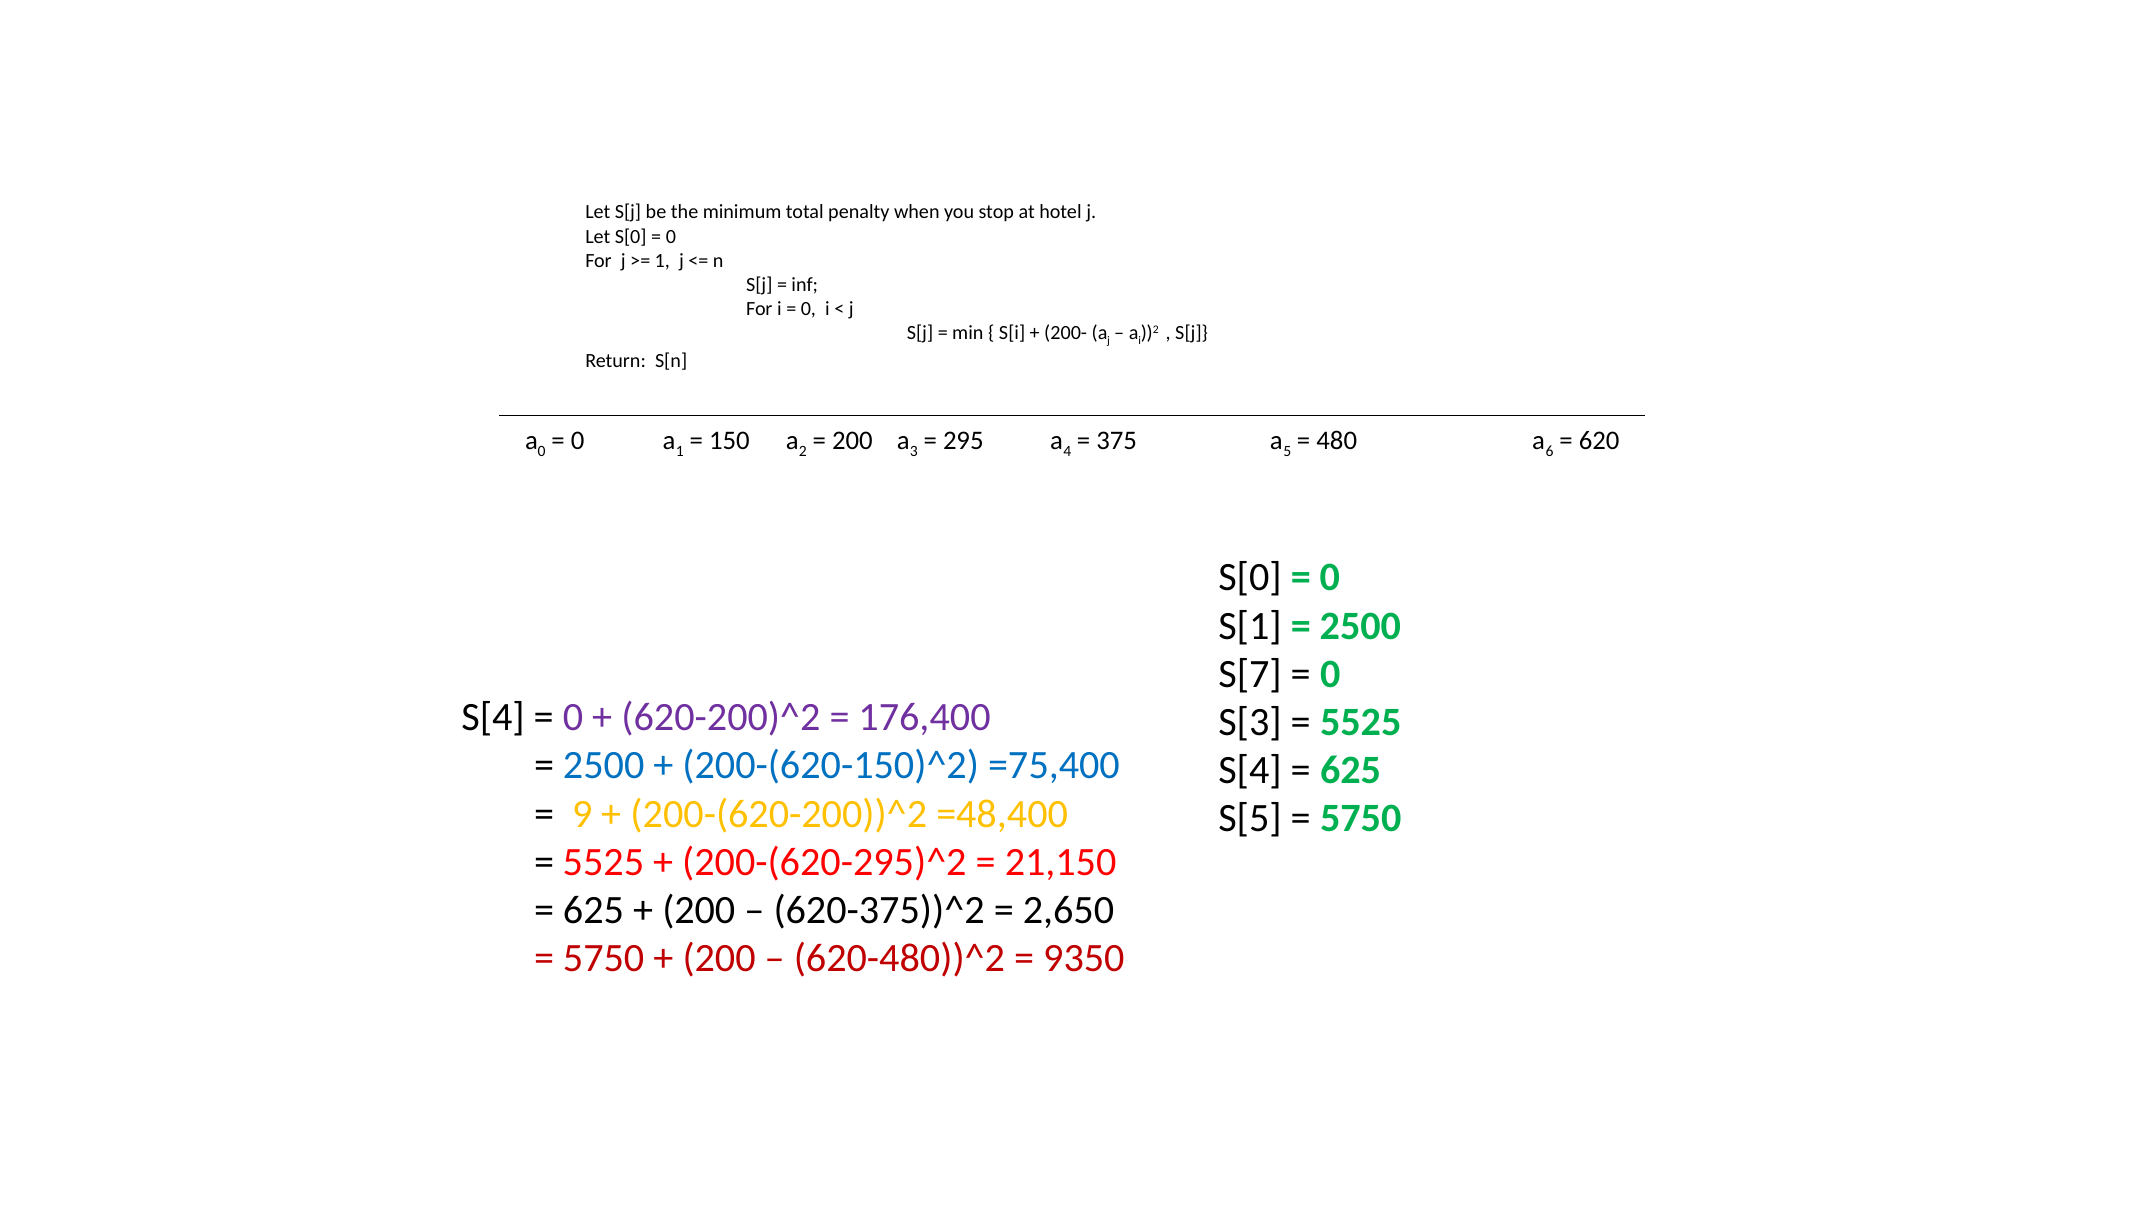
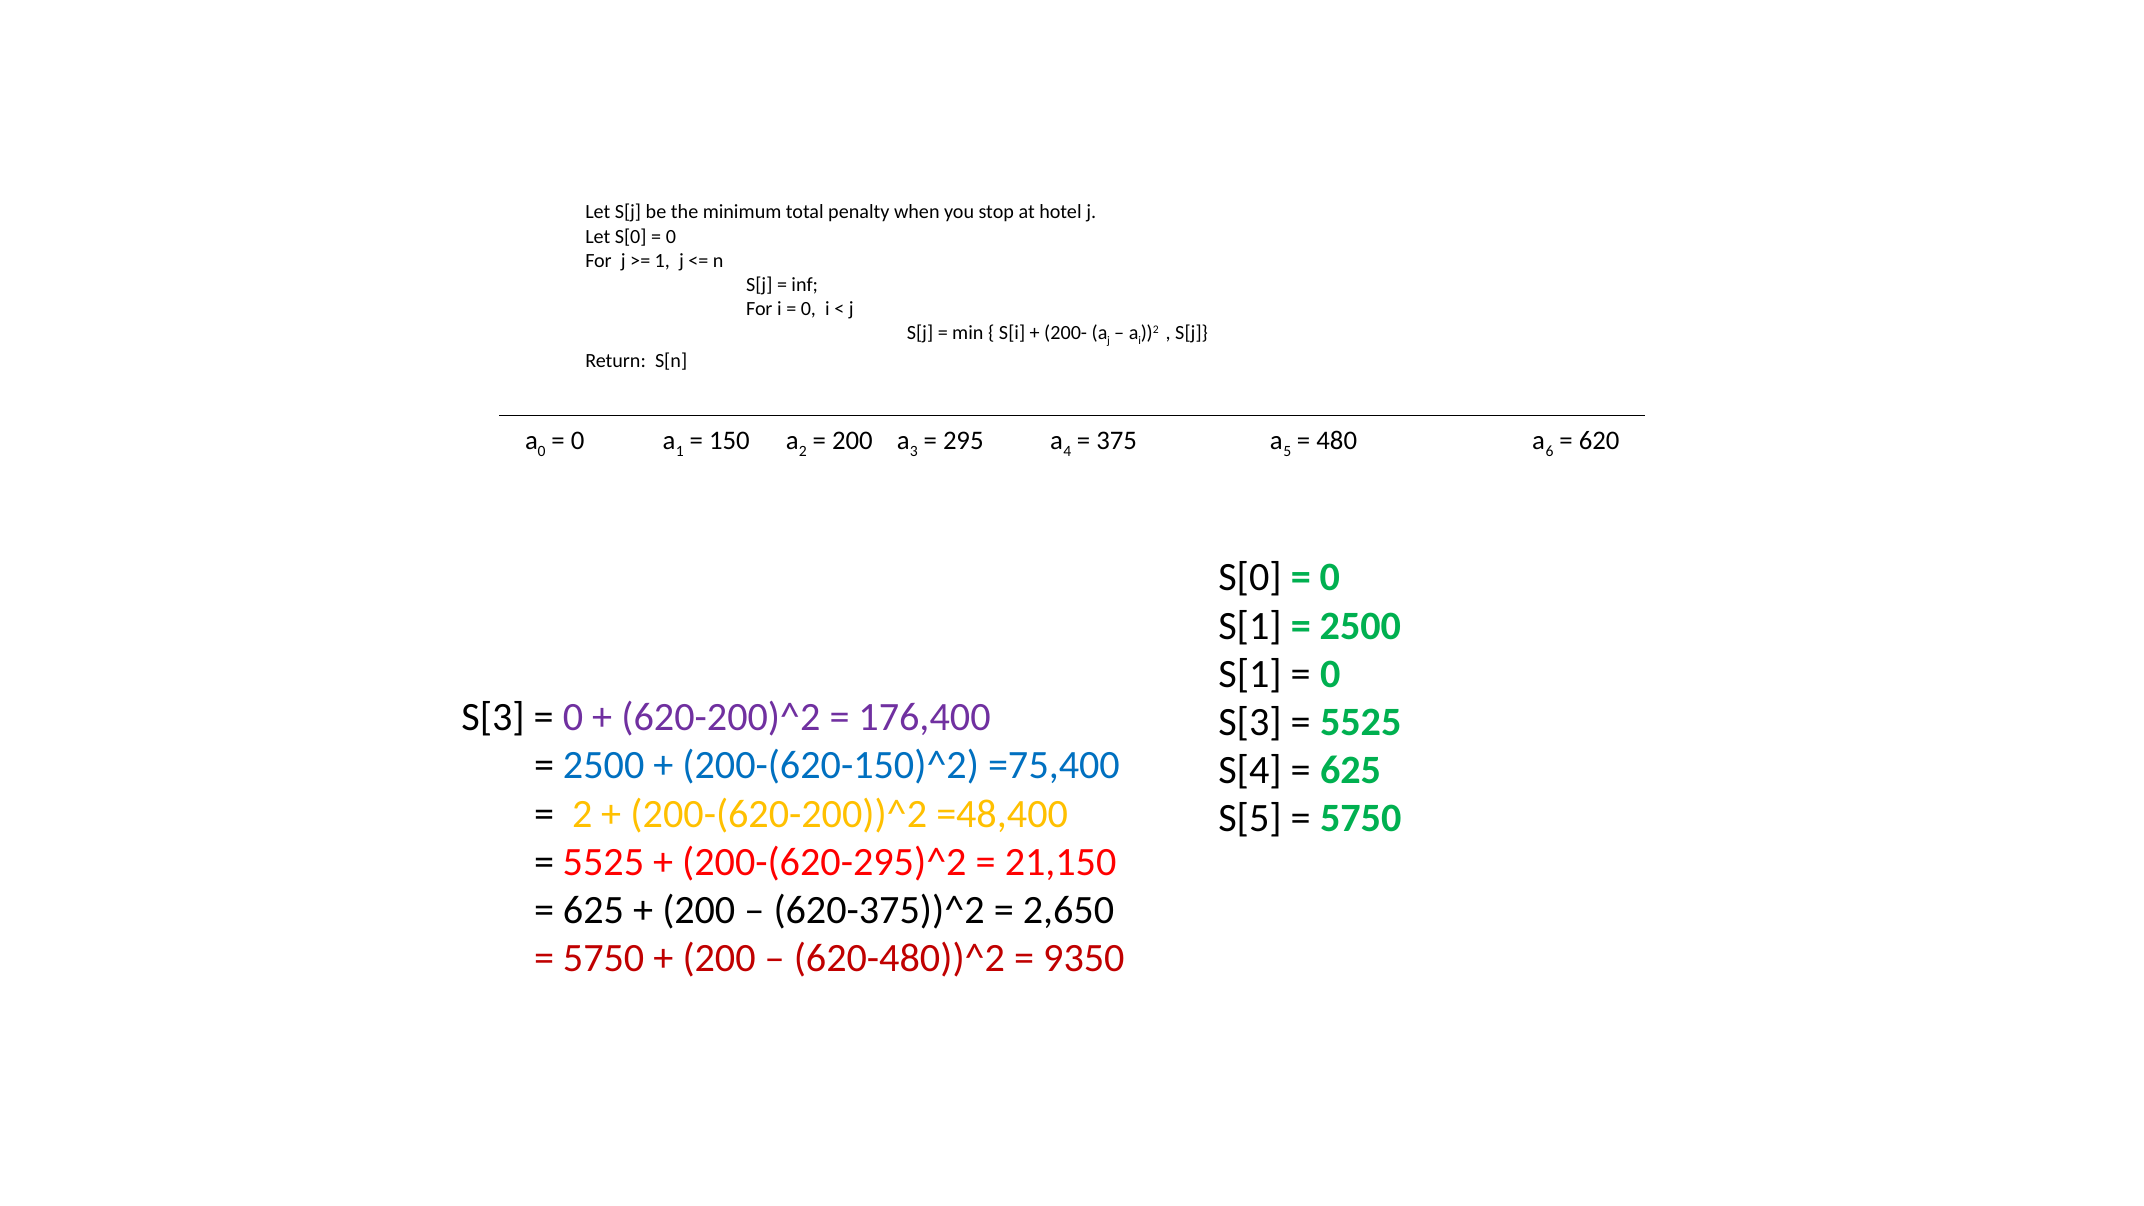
S[7 at (1250, 674): S[7 -> S[1
S[4 at (493, 717): S[4 -> S[3
9 at (582, 814): 9 -> 2
